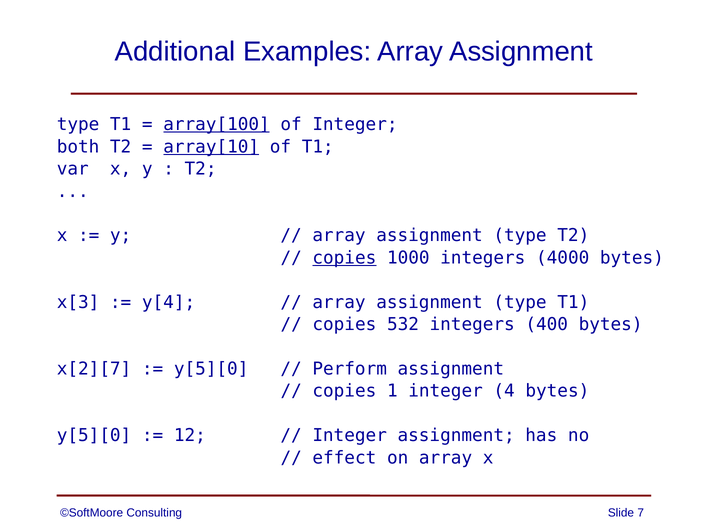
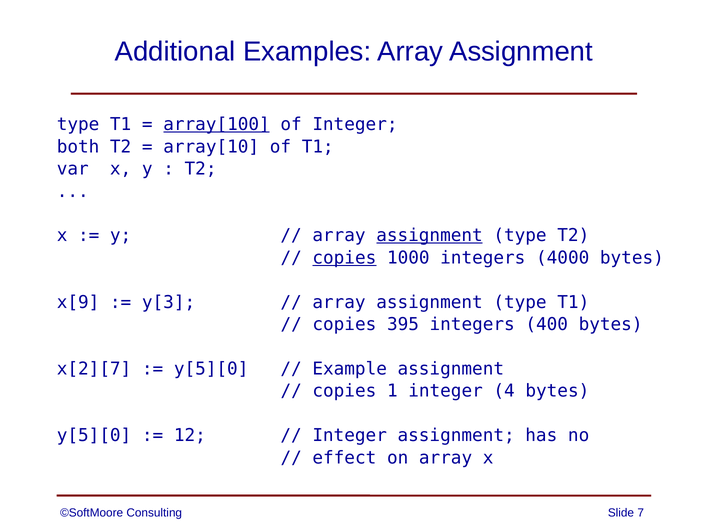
array[10 underline: present -> none
assignment at (430, 236) underline: none -> present
x[3: x[3 -> x[9
y[4: y[4 -> y[3
532: 532 -> 395
Perform: Perform -> Example
